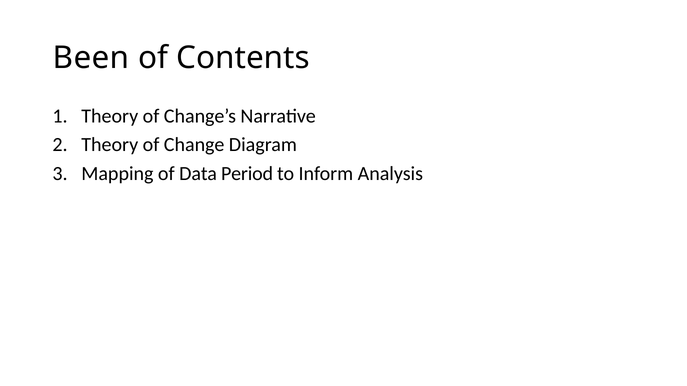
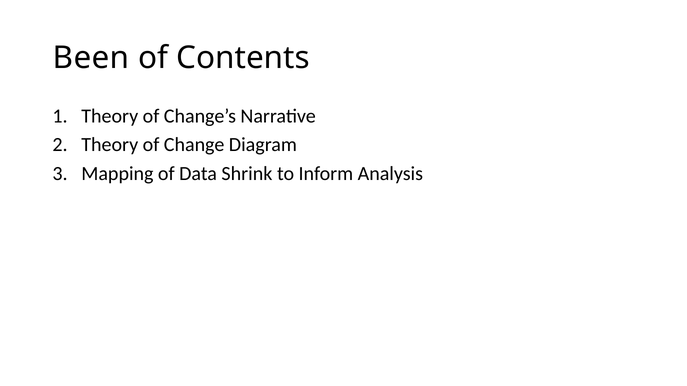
Period: Period -> Shrink
